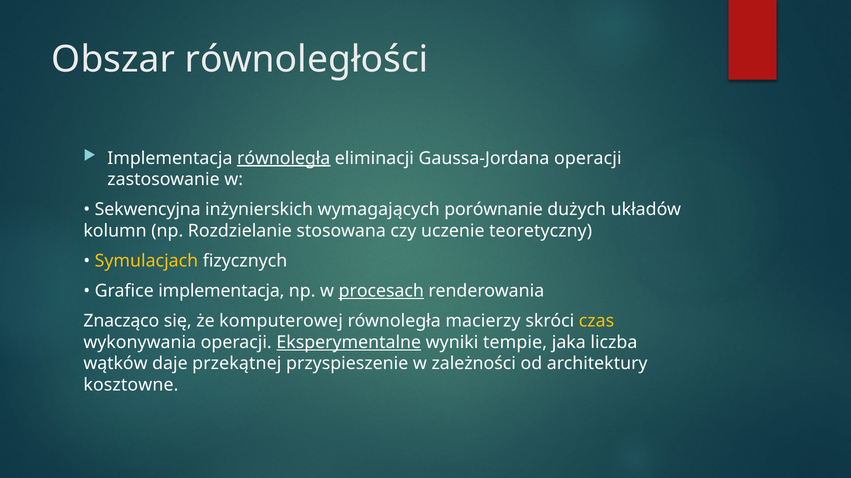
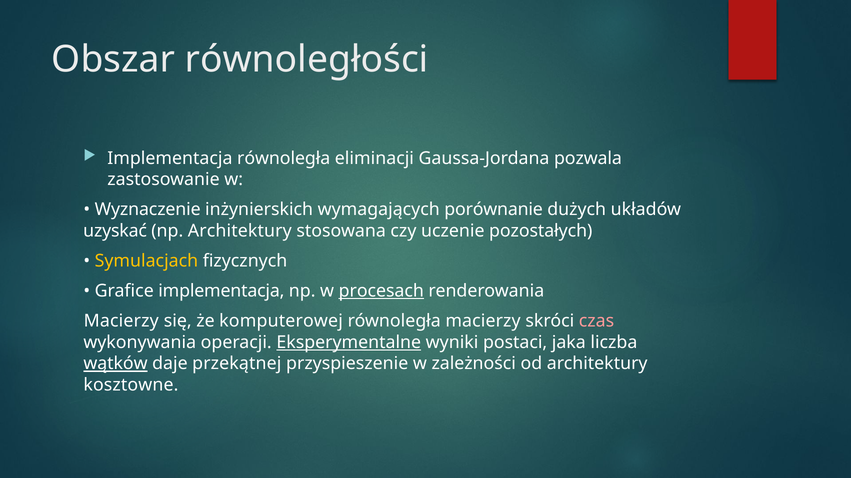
równoległa at (284, 158) underline: present -> none
Gaussa-Jordana operacji: operacji -> pozwala
Sekwencyjna: Sekwencyjna -> Wyznaczenie
kolumn: kolumn -> uzyskać
np Rozdzielanie: Rozdzielanie -> Architektury
teoretyczny: teoretyczny -> pozostałych
Znacząco at (121, 322): Znacząco -> Macierzy
czas colour: yellow -> pink
tempie: tempie -> postaci
wątków underline: none -> present
